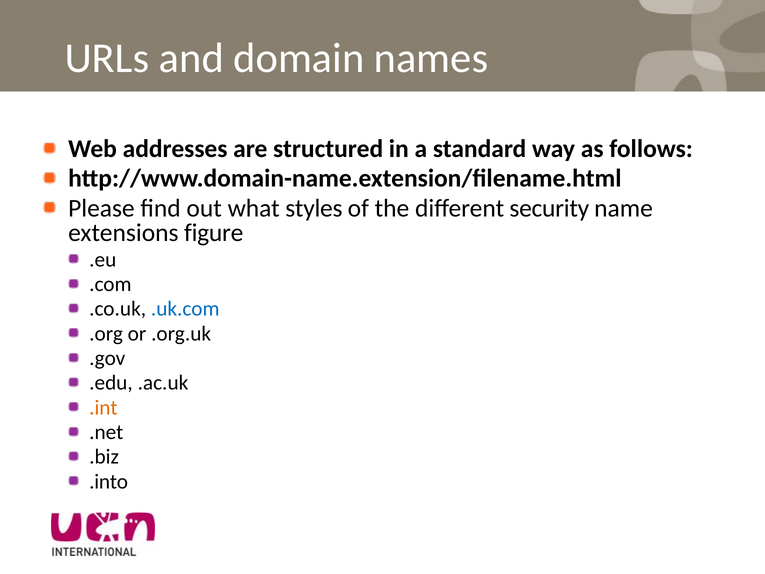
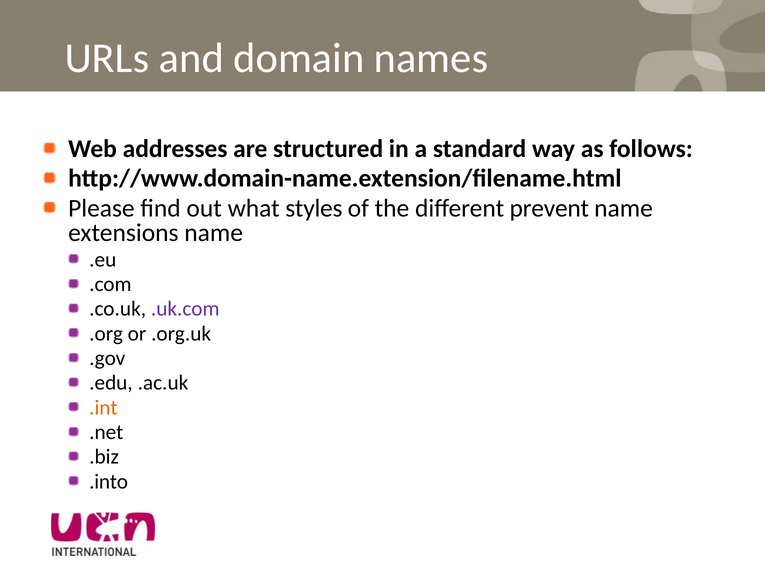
security: security -> prevent
extensions figure: figure -> name
.uk.com colour: blue -> purple
